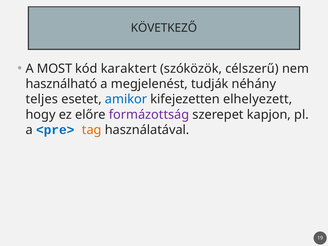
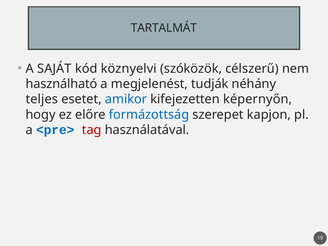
KÖVETKEZŐ: KÖVETKEZŐ -> TARTALMÁT
MOST: MOST -> SAJÁT
karaktert: karaktert -> köznyelvi
elhelyezett: elhelyezett -> képernyőn
formázottság colour: purple -> blue
tag colour: orange -> red
